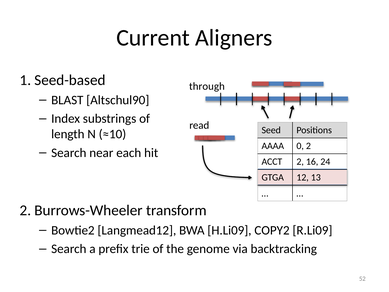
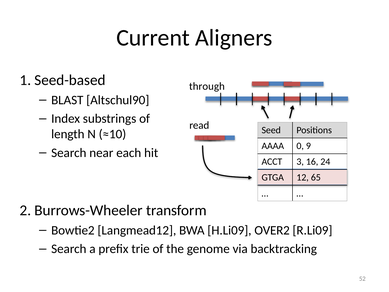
0 2: 2 -> 9
ACCT 2: 2 -> 3
13: 13 -> 65
COPY2: COPY2 -> OVER2
